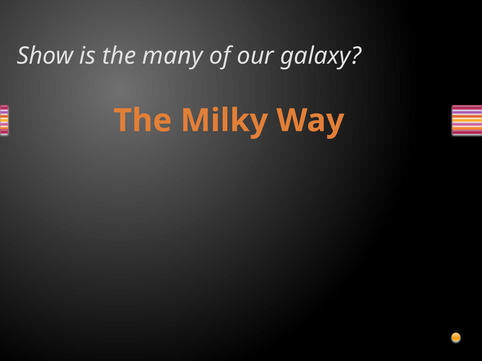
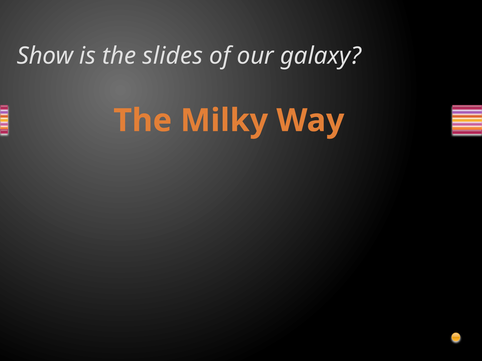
many: many -> slides
